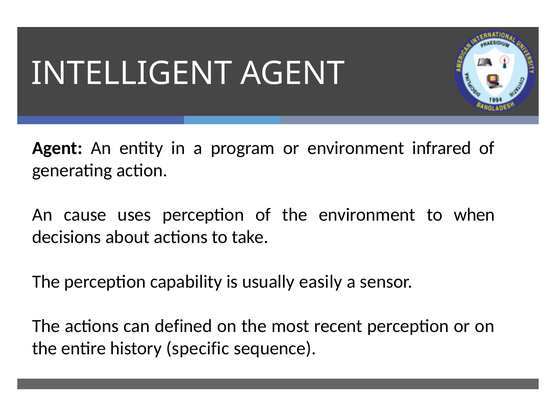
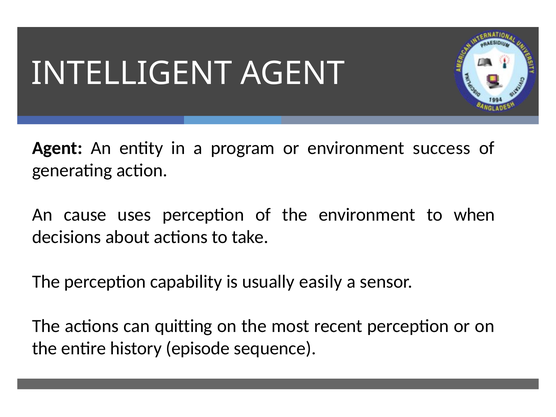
infrared: infrared -> success
defined: defined -> quitting
specific: specific -> episode
